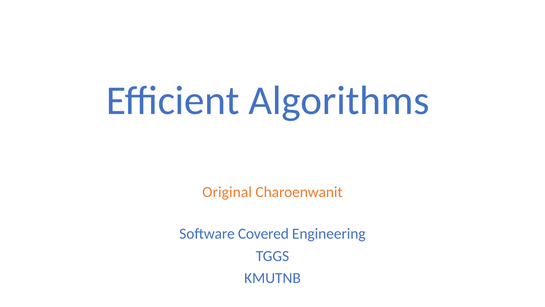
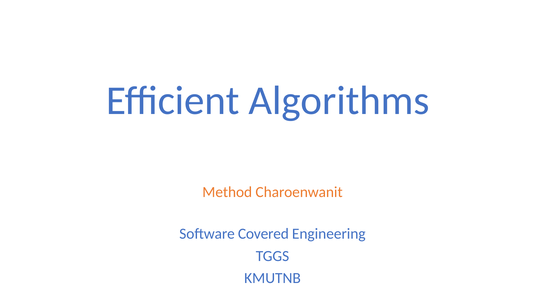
Original: Original -> Method
